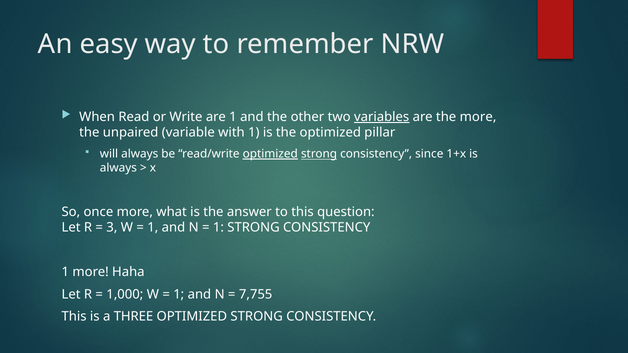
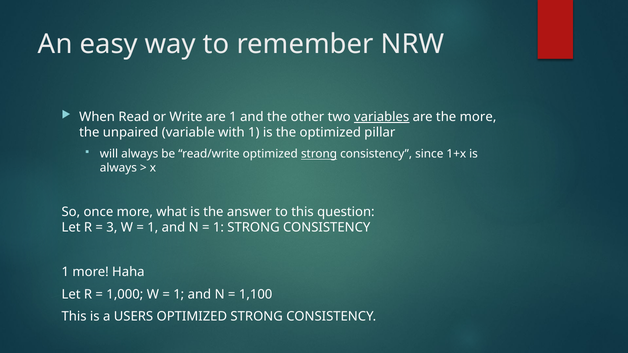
optimized at (270, 154) underline: present -> none
7,755: 7,755 -> 1,100
THREE: THREE -> USERS
